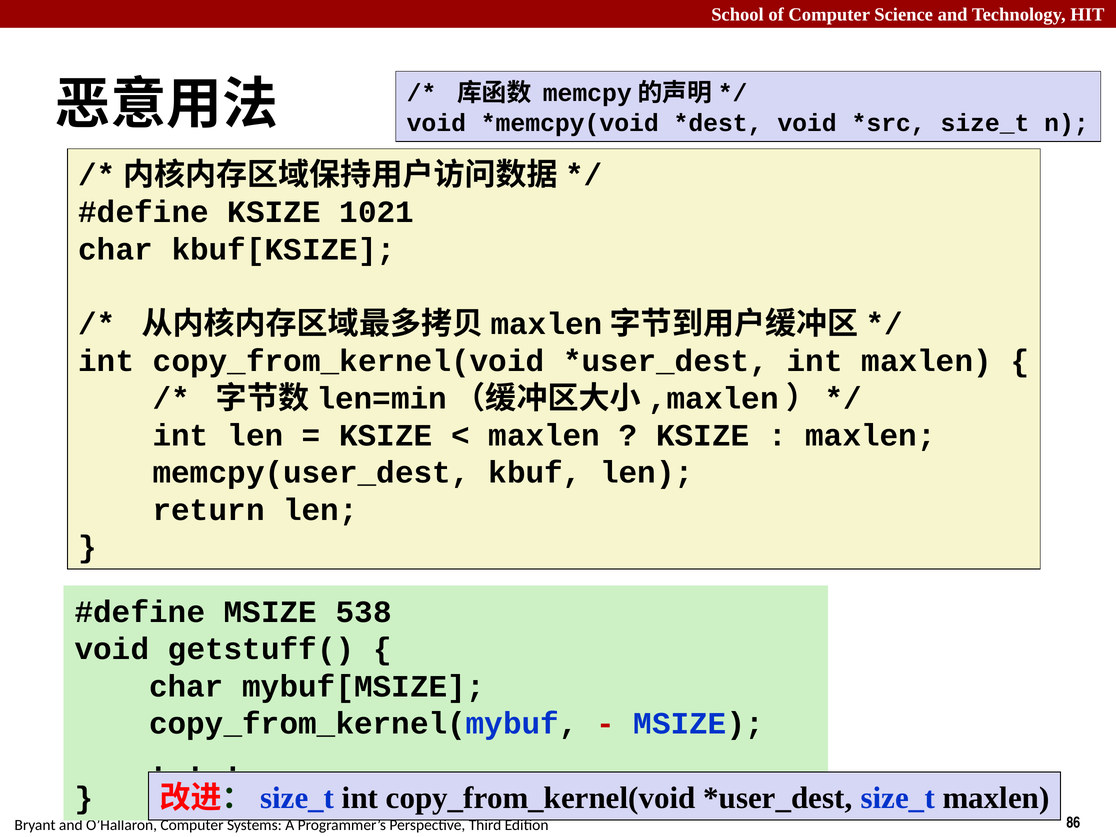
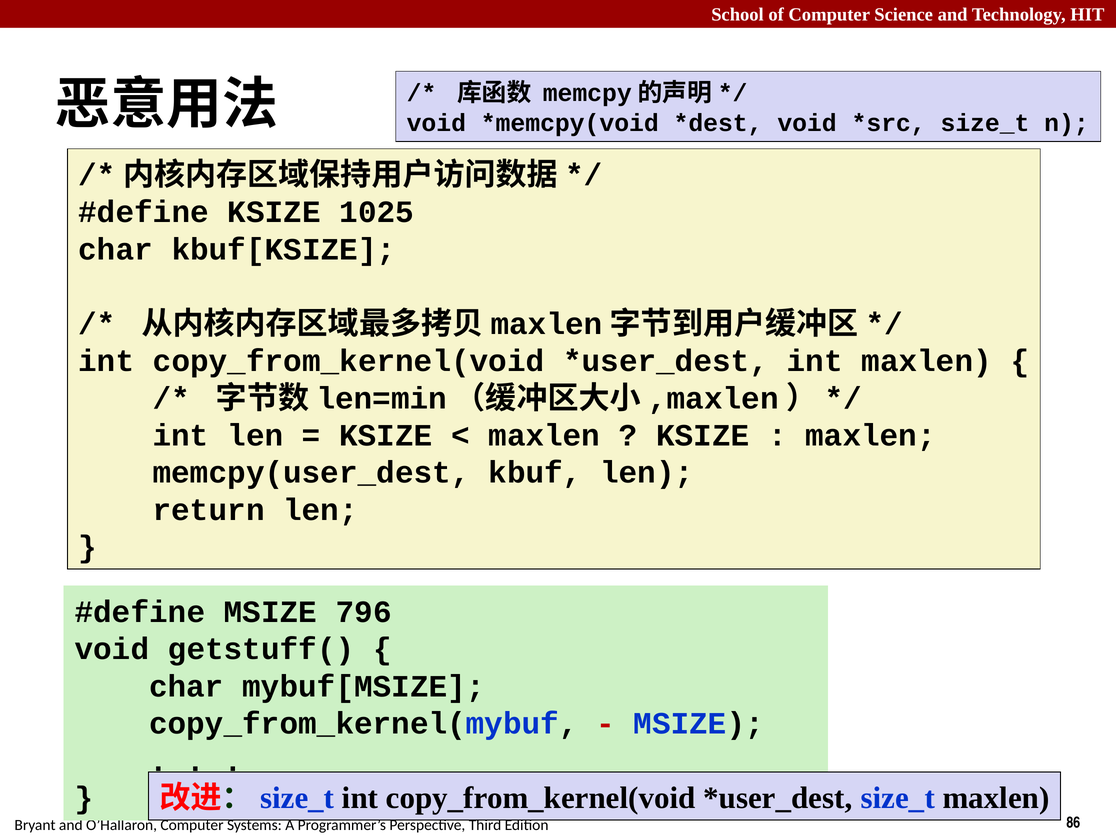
1021: 1021 -> 1025
538: 538 -> 796
